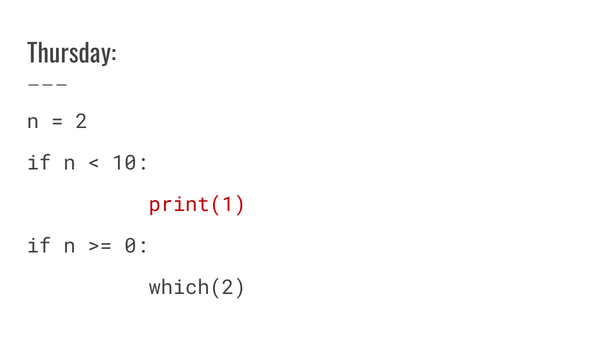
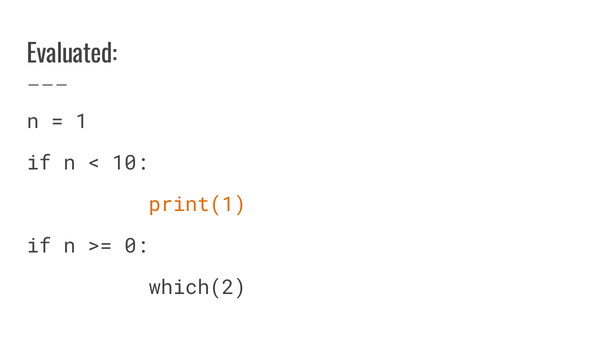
Thursday: Thursday -> Evaluated
2: 2 -> 1
print(1 colour: red -> orange
